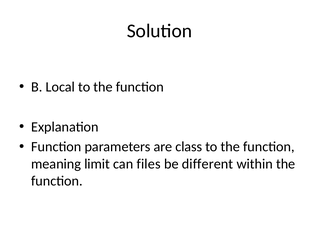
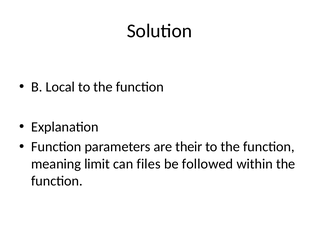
class: class -> their
different: different -> followed
